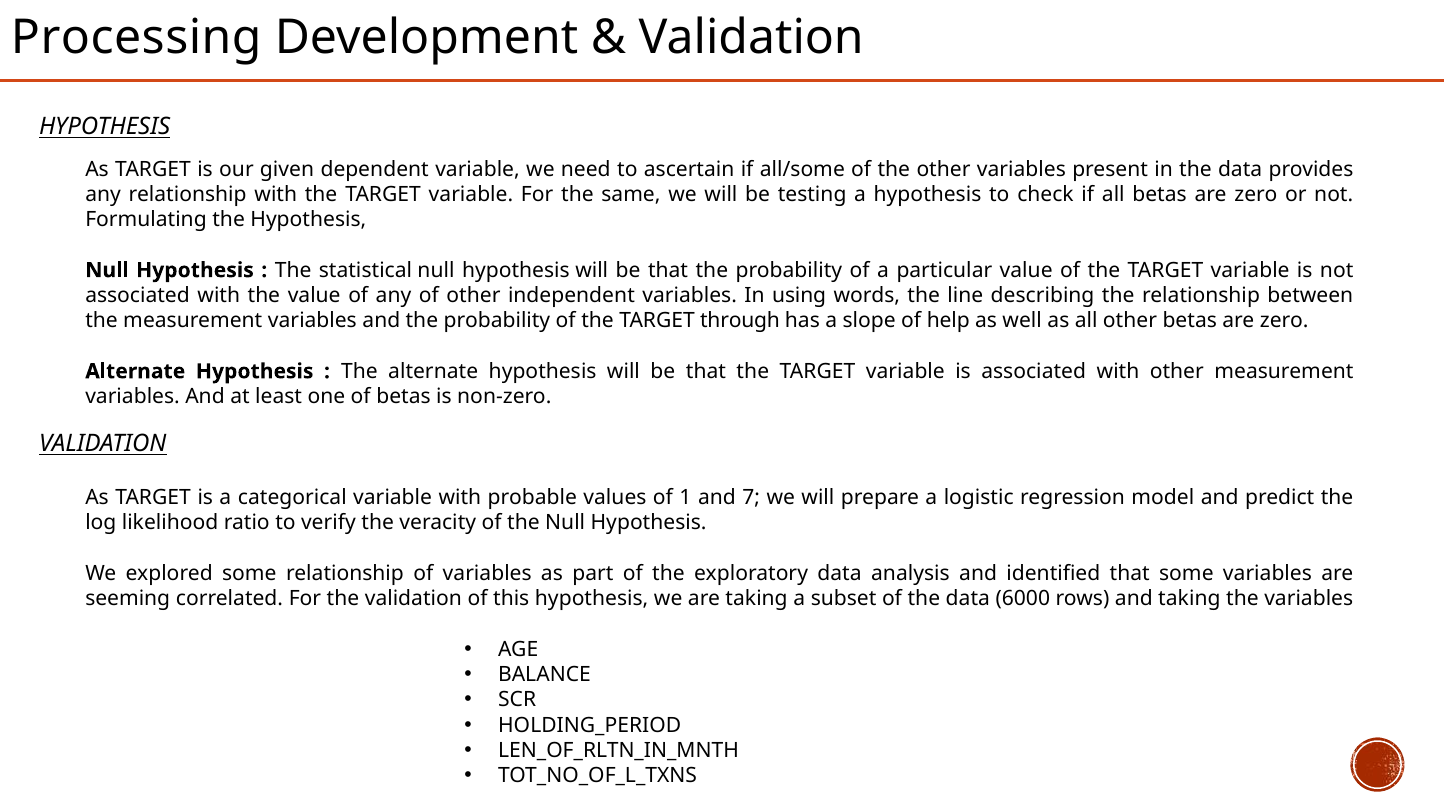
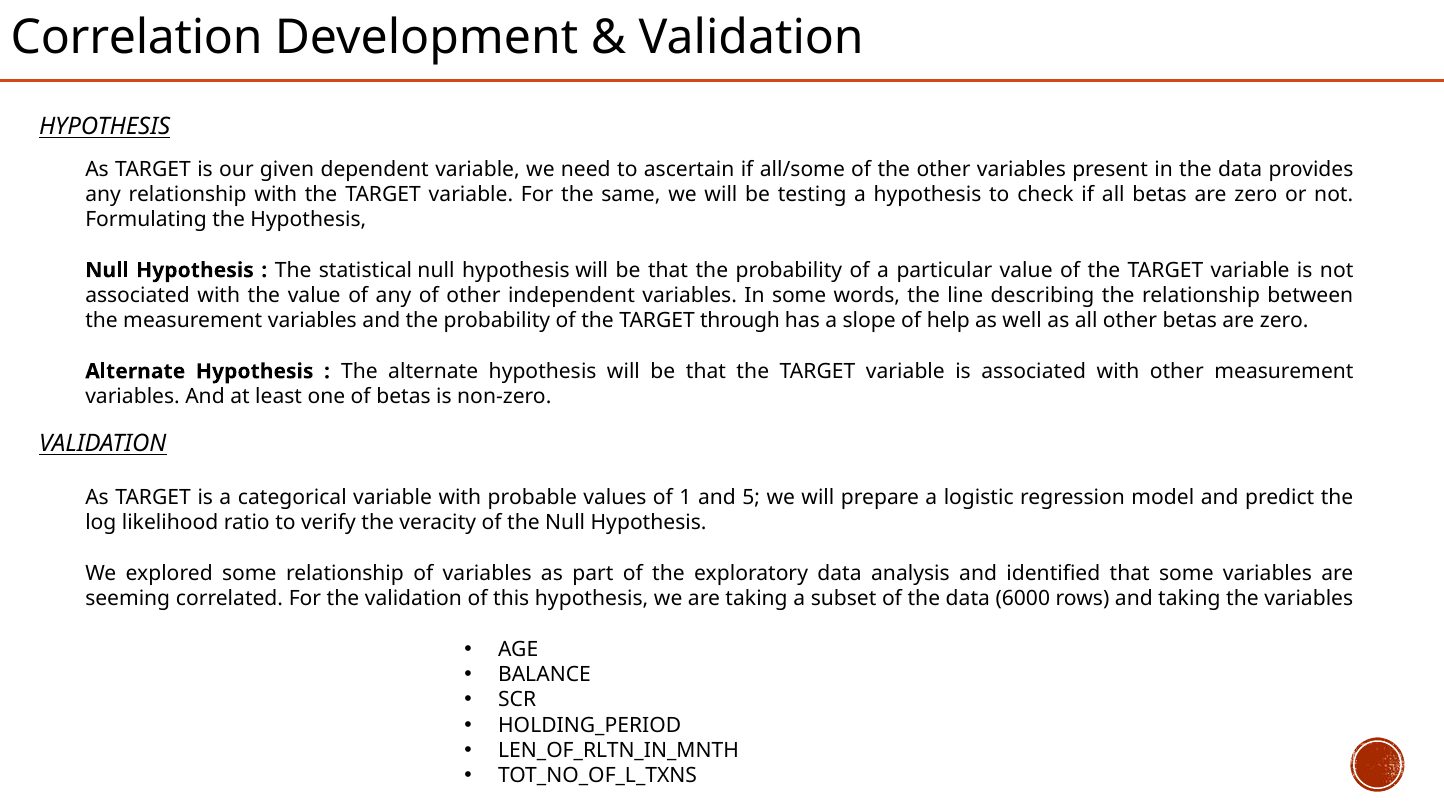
Processing: Processing -> Correlation
In using: using -> some
7: 7 -> 5
